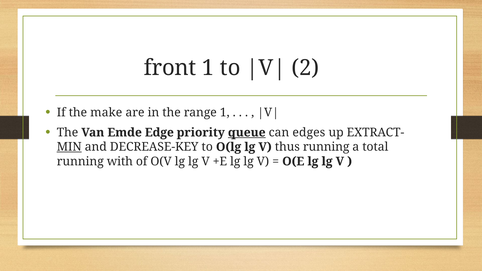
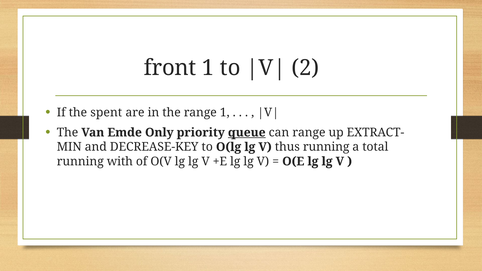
make: make -> spent
Edge: Edge -> Only
can edges: edges -> range
MIN underline: present -> none
